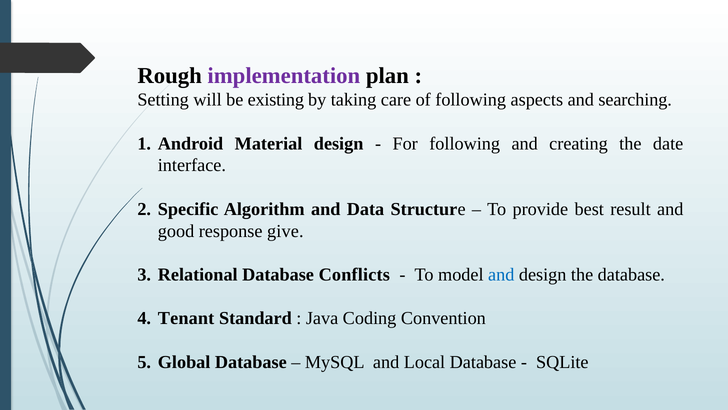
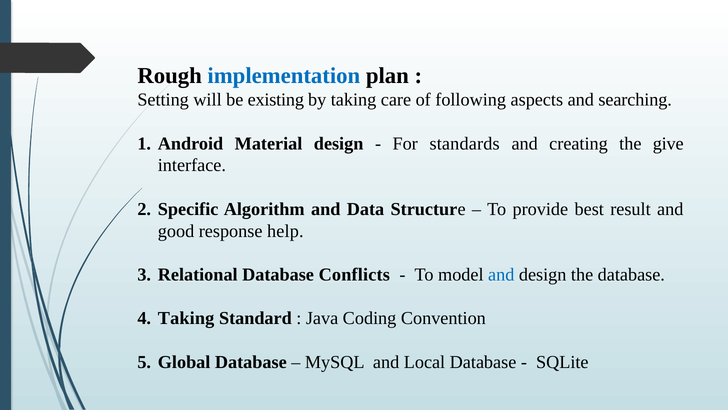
implementation colour: purple -> blue
For following: following -> standards
date: date -> give
give: give -> help
Tenant at (186, 318): Tenant -> Taking
